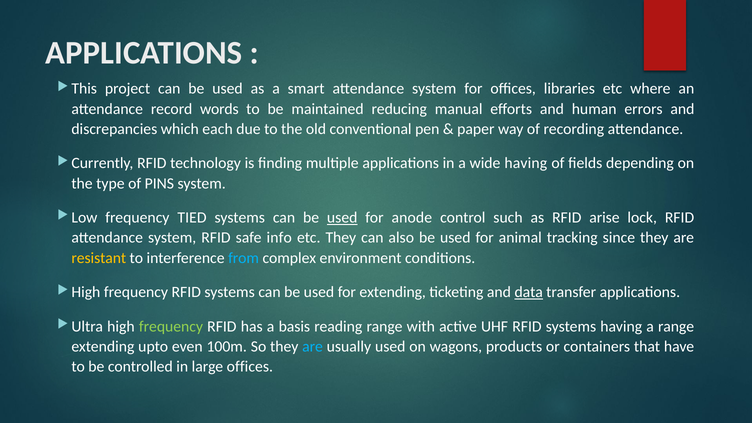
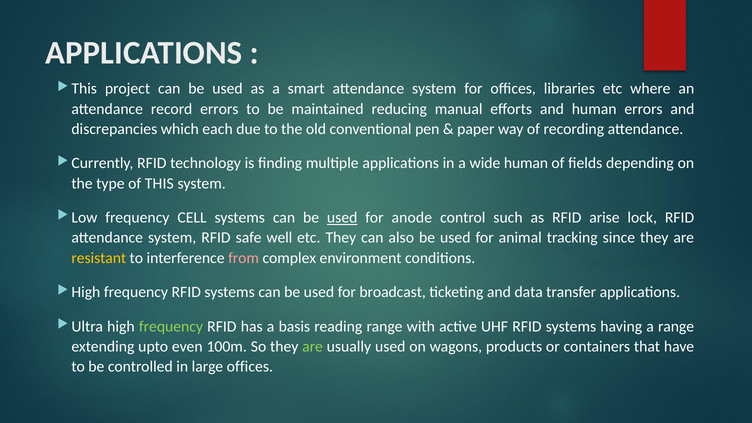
record words: words -> errors
wide having: having -> human
PINS: PINS -> THIS
TIED: TIED -> CELL
info: info -> well
from colour: light blue -> pink
for extending: extending -> broadcast
data underline: present -> none
are at (313, 347) colour: light blue -> light green
